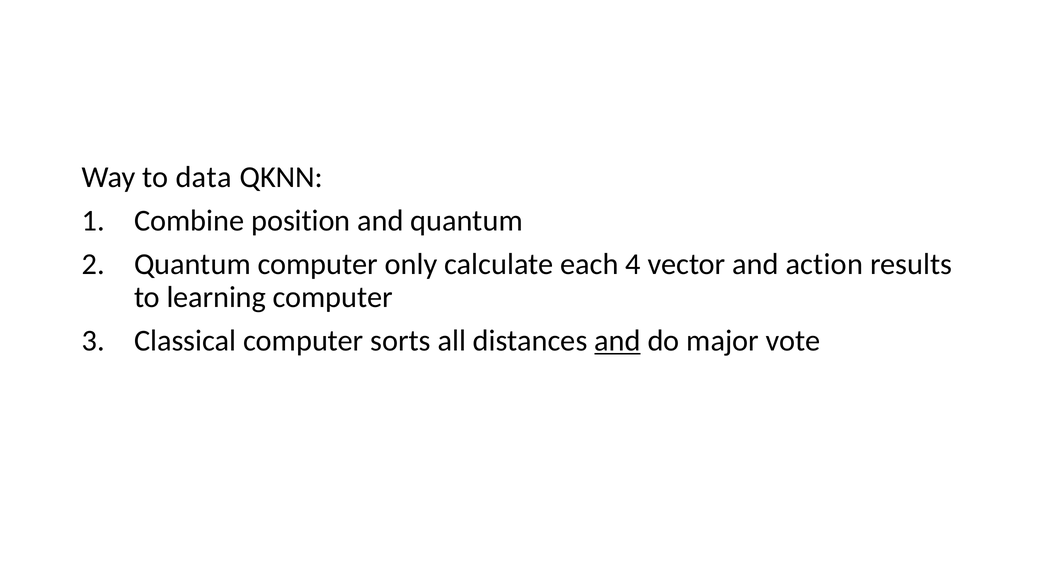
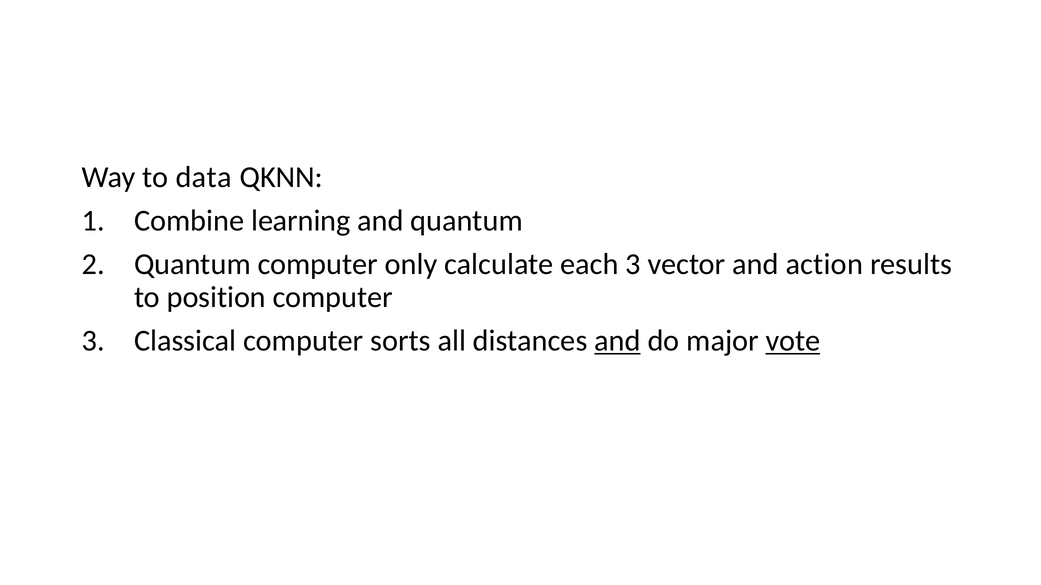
position: position -> learning
each 4: 4 -> 3
learning: learning -> position
vote underline: none -> present
